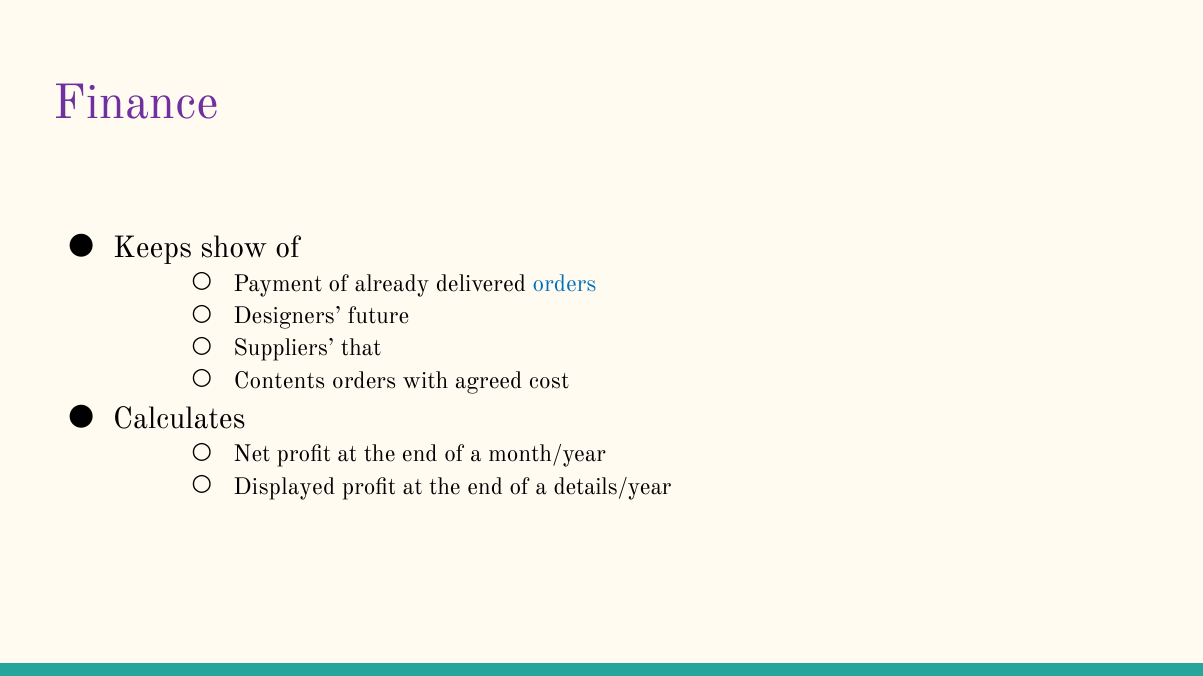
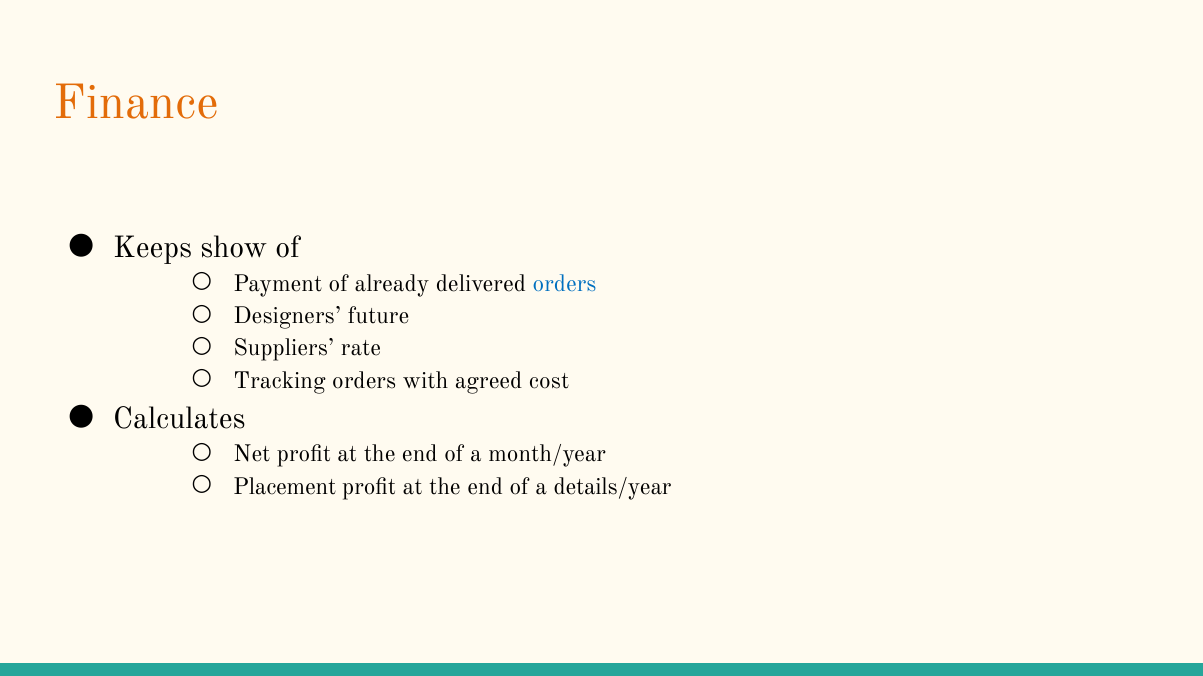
Finance colour: purple -> orange
that: that -> rate
Contents: Contents -> Tracking
Displayed: Displayed -> Placement
